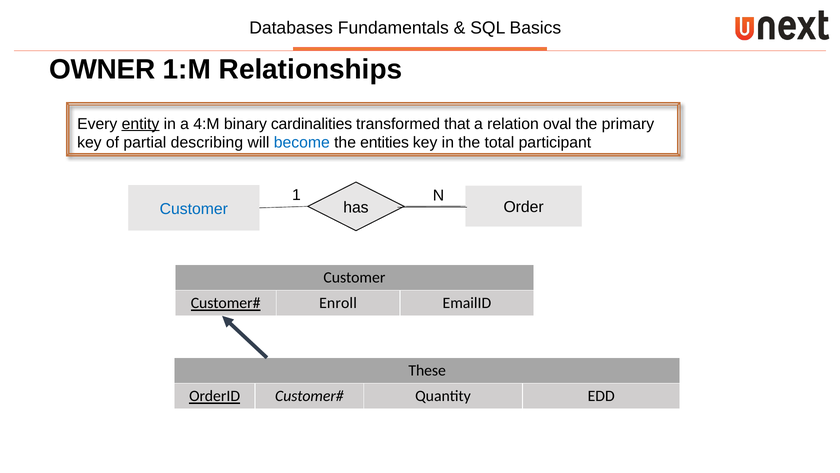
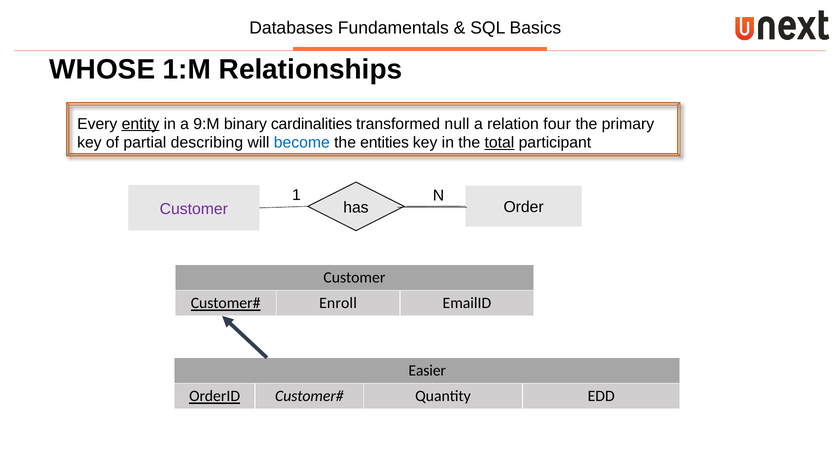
OWNER: OWNER -> WHOSE
4:M: 4:M -> 9:M
that: that -> null
oval: oval -> four
total underline: none -> present
Customer at (194, 209) colour: blue -> purple
These: These -> Easier
